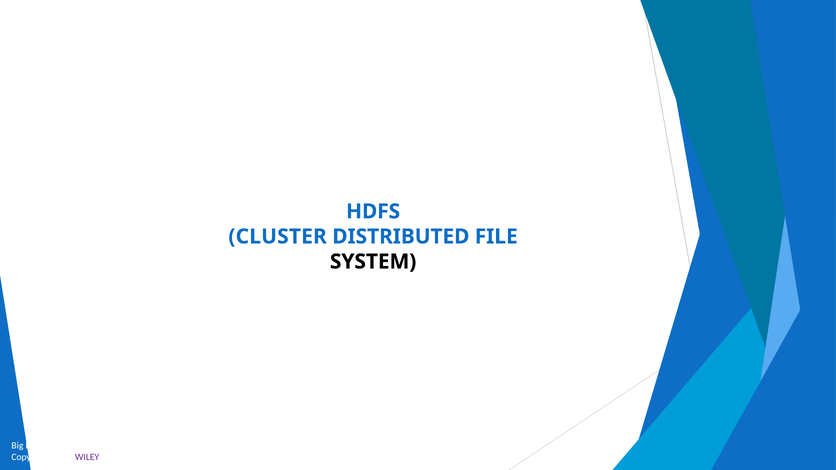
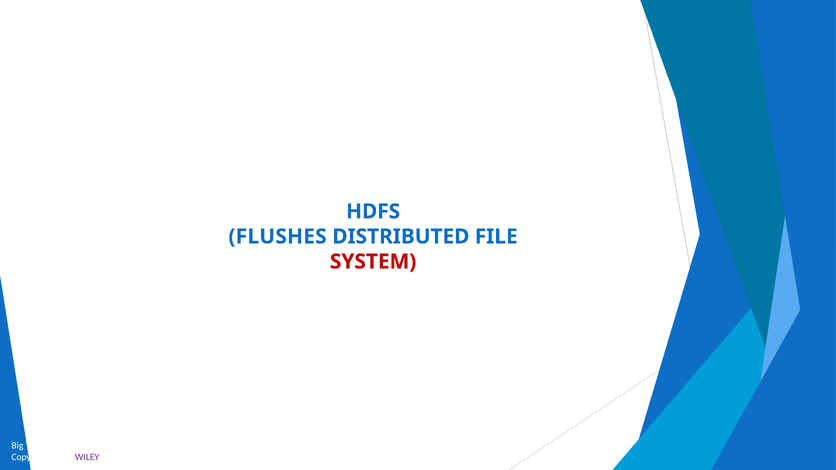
CLUSTER: CLUSTER -> FLUSHES
SYSTEM colour: black -> red
Built: Built -> That
